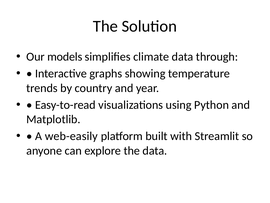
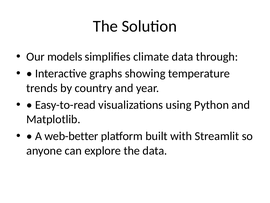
web-easily: web-easily -> web-better
